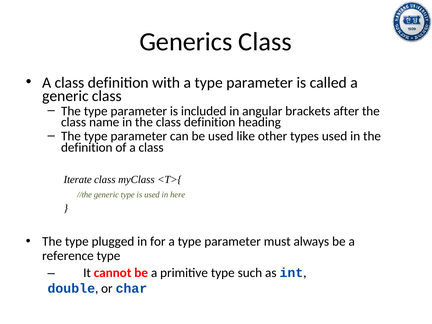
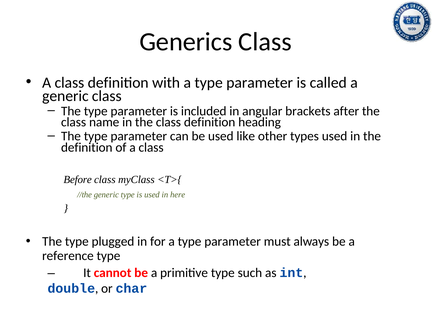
Iterate: Iterate -> Before
